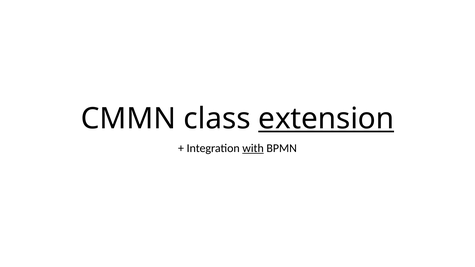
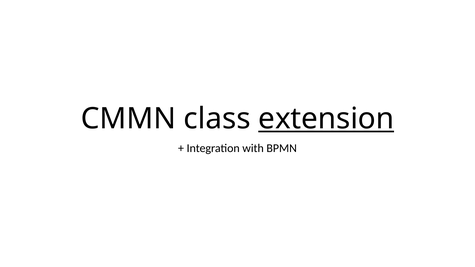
with underline: present -> none
